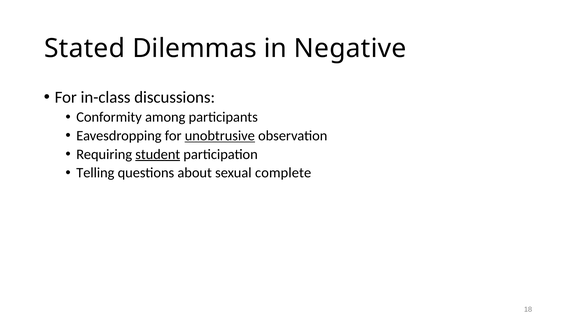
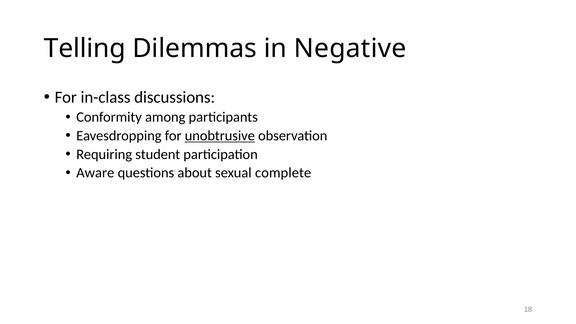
Stated: Stated -> Telling
student underline: present -> none
Telling: Telling -> Aware
